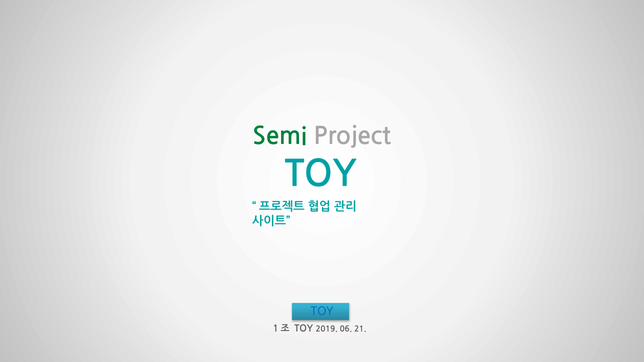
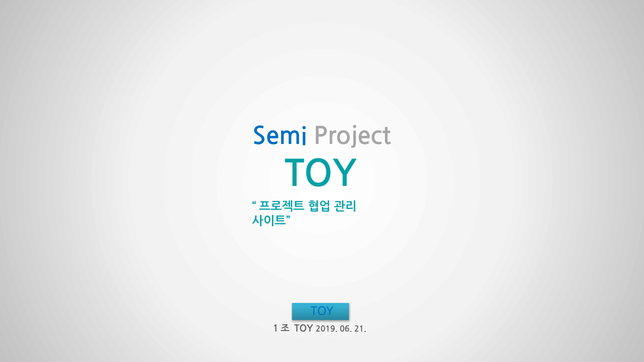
Semi colour: green -> blue
